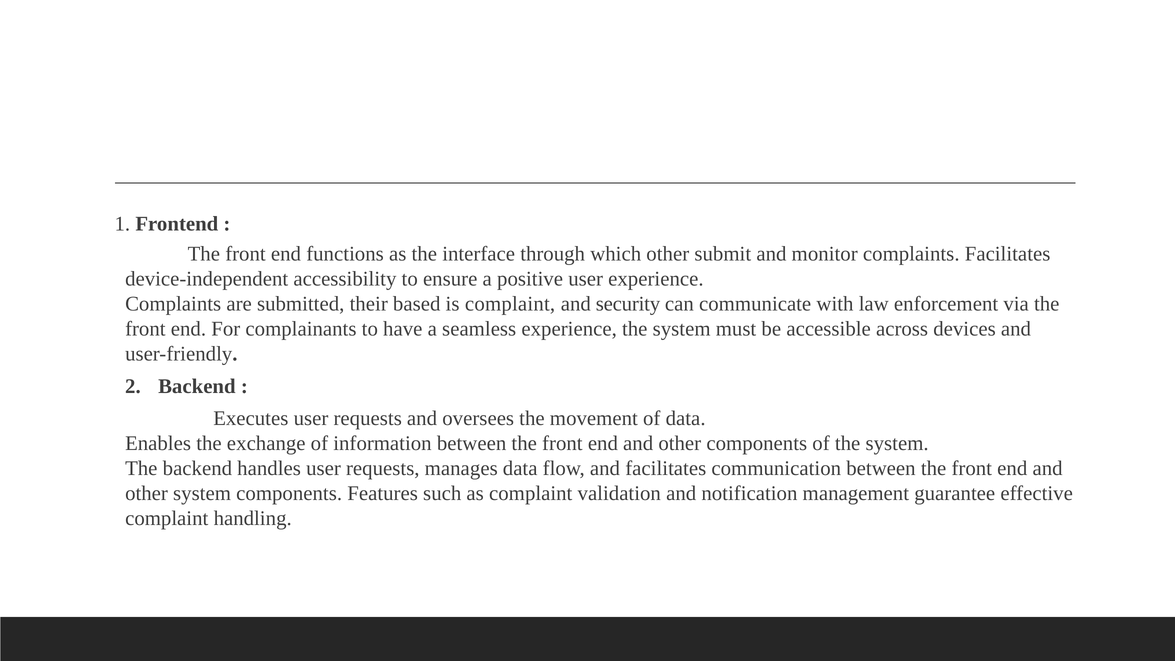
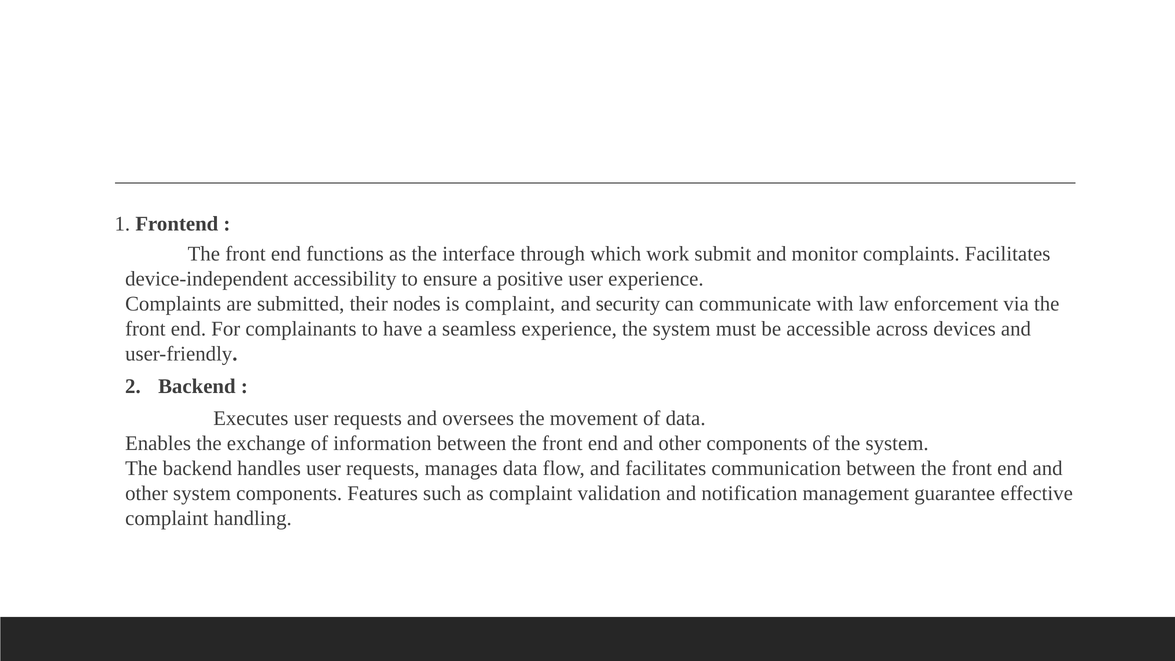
which other: other -> work
based: based -> nodes
